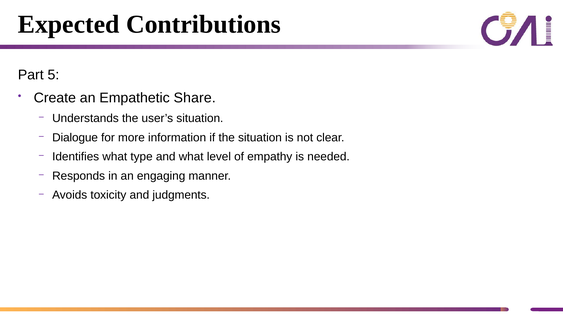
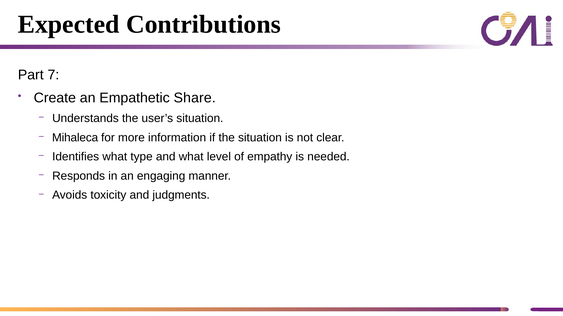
5: 5 -> 7
Dialogue: Dialogue -> Mihaleca
